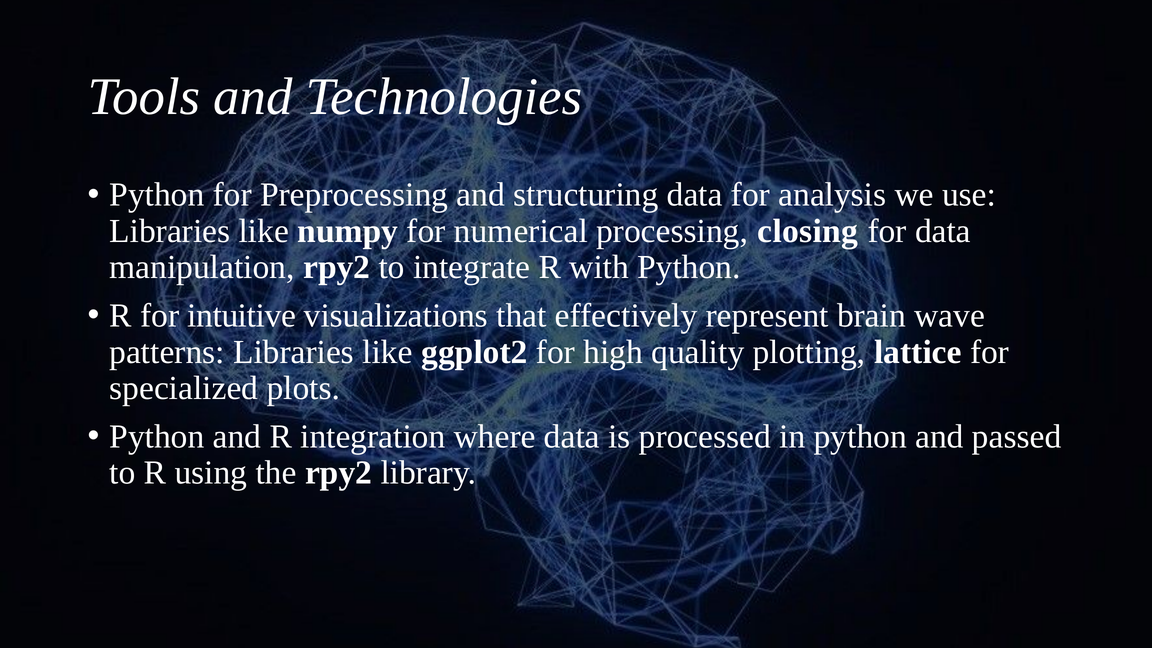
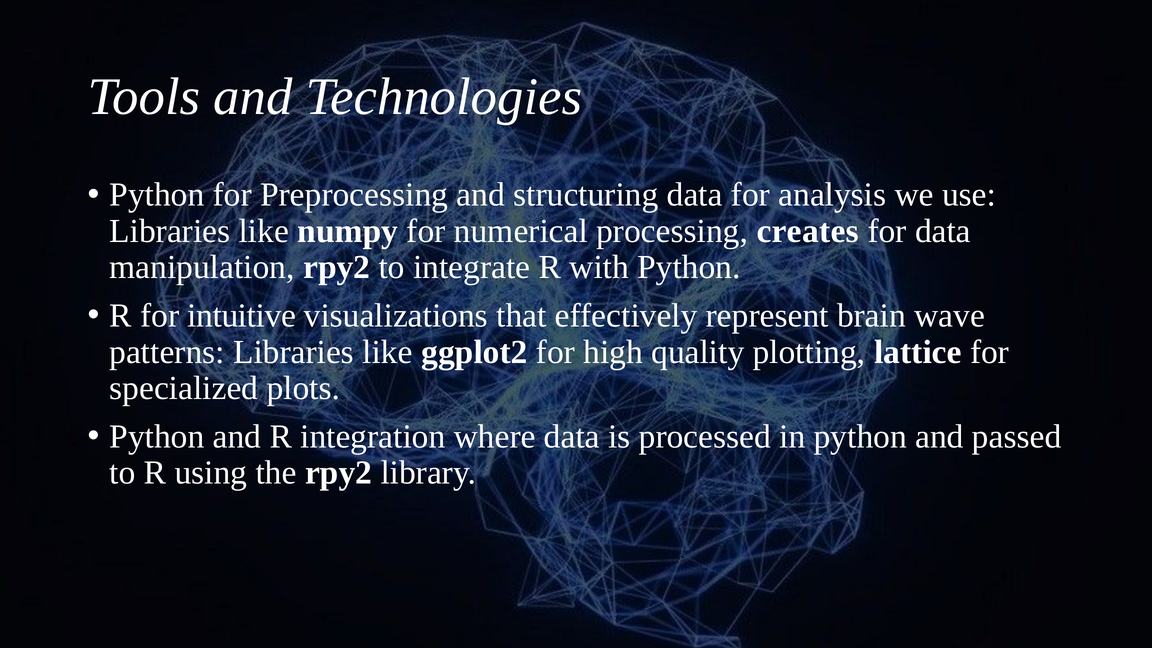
closing: closing -> creates
